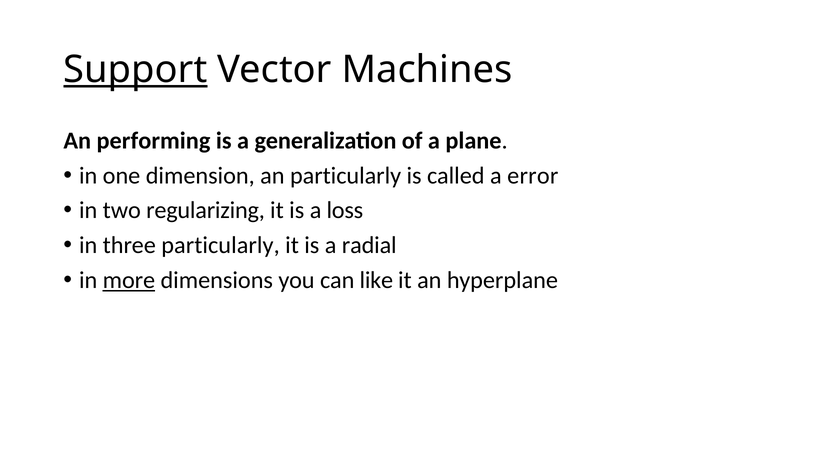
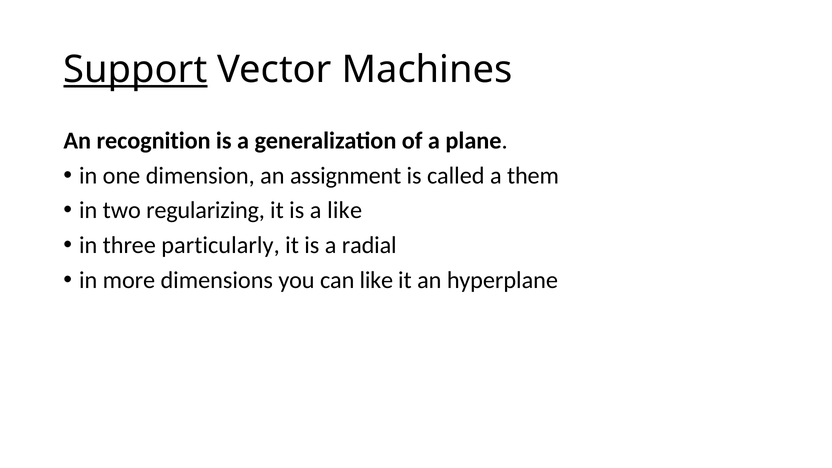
performing: performing -> recognition
an particularly: particularly -> assignment
error: error -> them
a loss: loss -> like
more underline: present -> none
